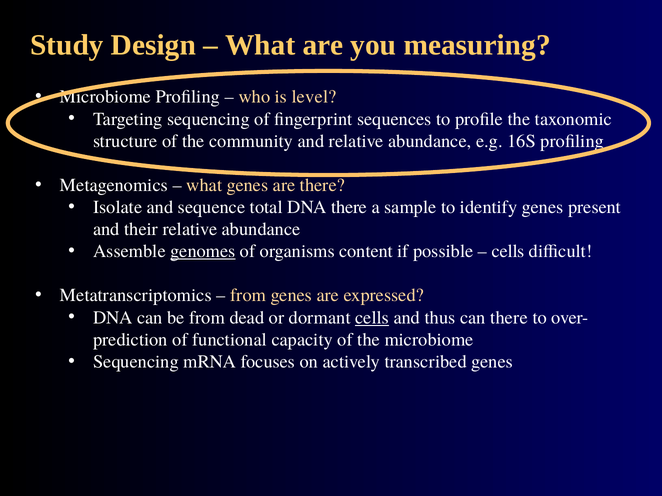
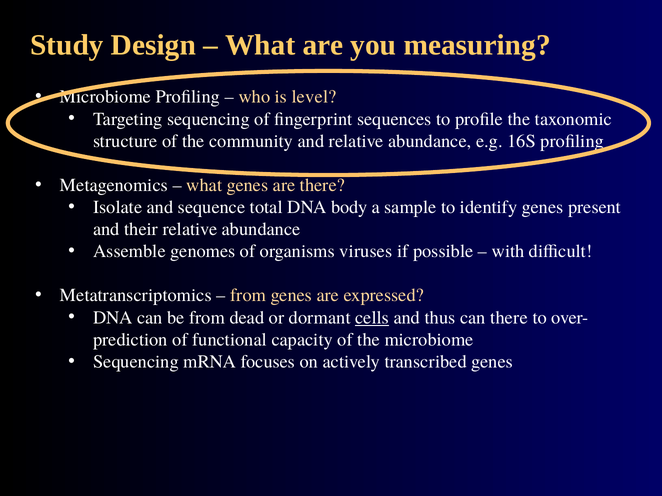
DNA there: there -> body
genomes underline: present -> none
content: content -> viruses
cells at (508, 252): cells -> with
